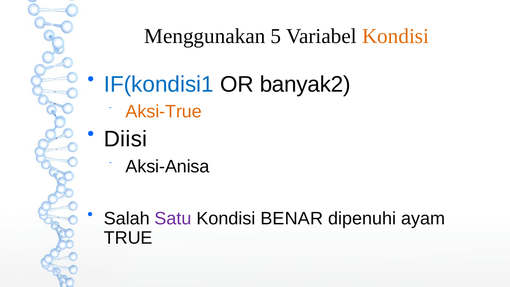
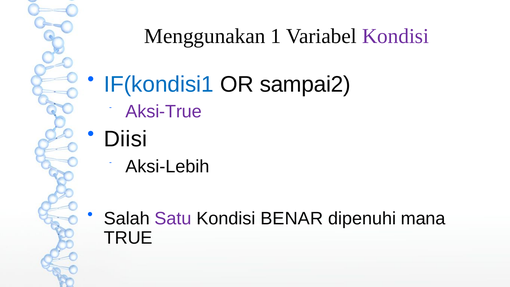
5: 5 -> 1
Kondisi at (396, 36) colour: orange -> purple
banyak2: banyak2 -> sampai2
Aksi-True colour: orange -> purple
Aksi-Anisa: Aksi-Anisa -> Aksi-Lebih
ayam: ayam -> mana
